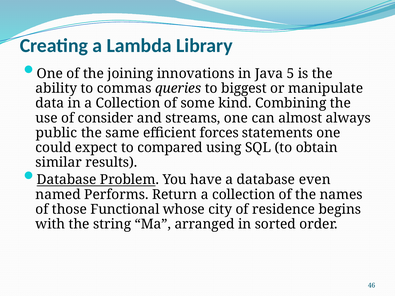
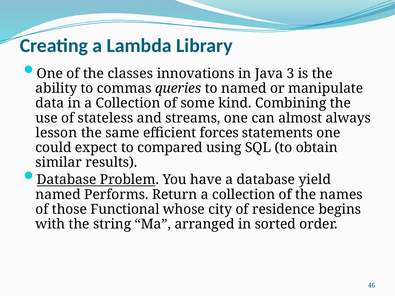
joining: joining -> classes
5: 5 -> 3
to biggest: biggest -> named
consider: consider -> stateless
public: public -> lesson
even: even -> yield
